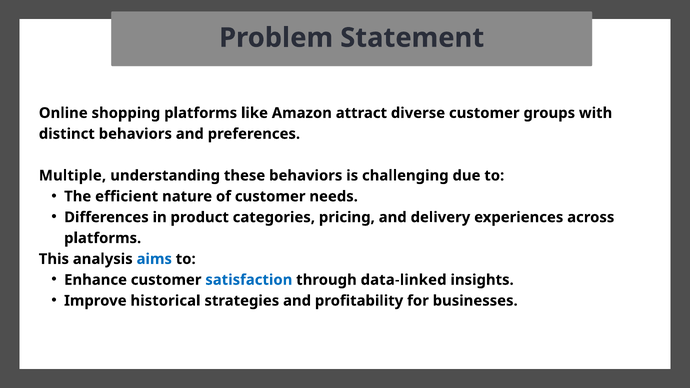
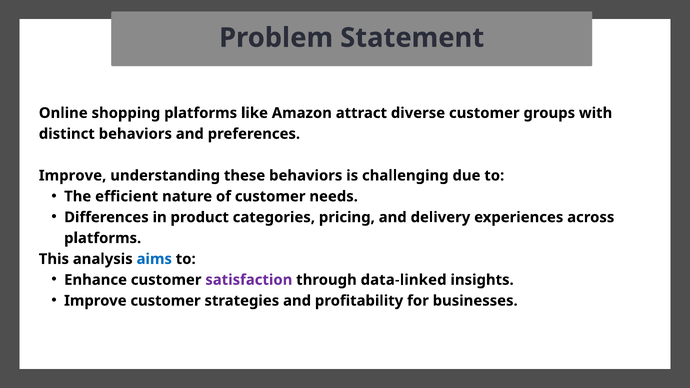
Multiple at (73, 176): Multiple -> Improve
satisfaction colour: blue -> purple
Improve historical: historical -> customer
